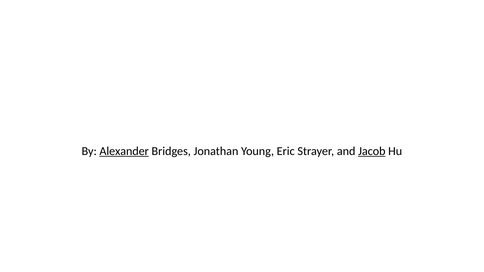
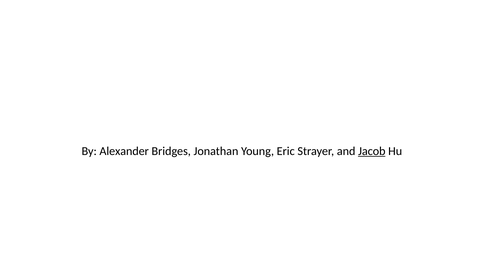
Alexander underline: present -> none
